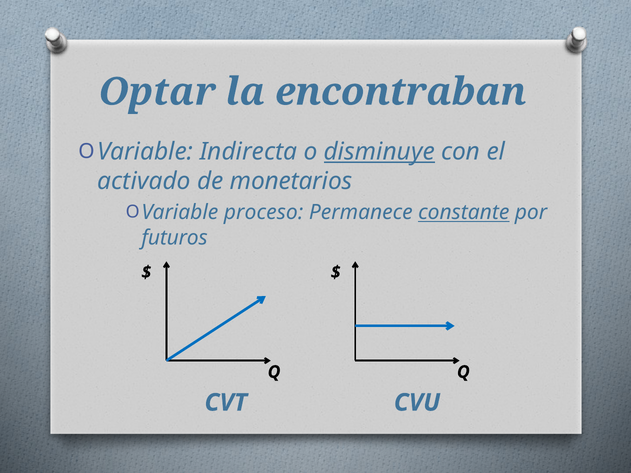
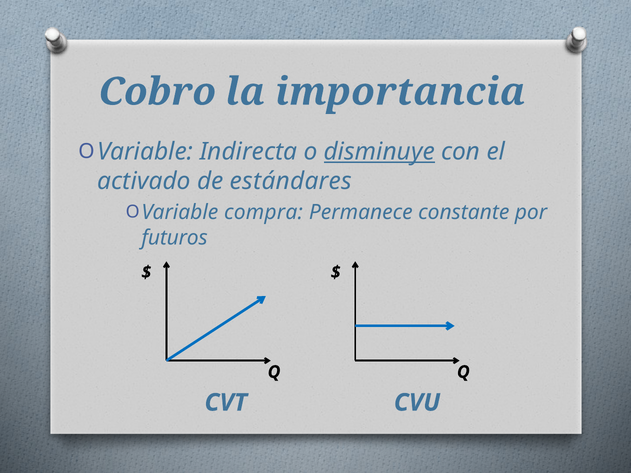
Optar: Optar -> Cobro
encontraban: encontraban -> importancia
monetarios: monetarios -> estándares
proceso: proceso -> compra
constante underline: present -> none
